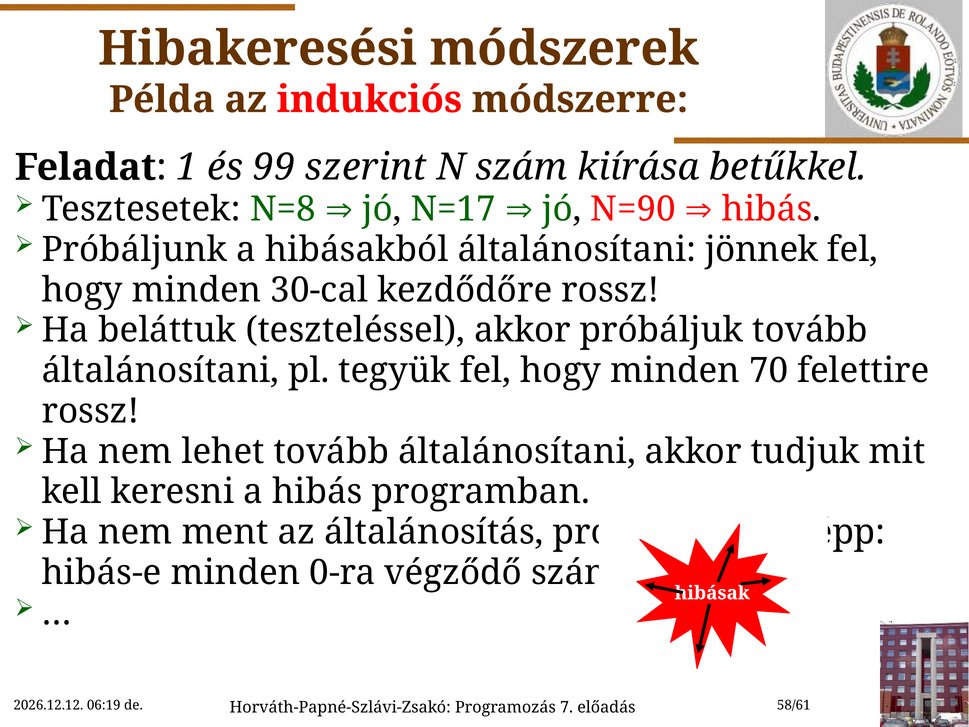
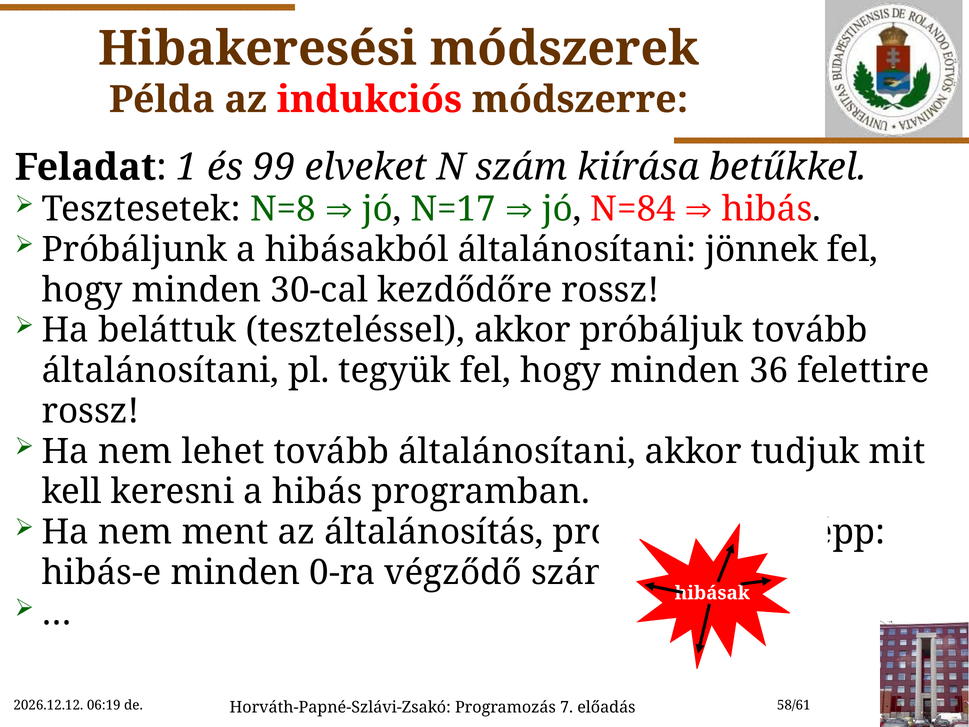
szerint: szerint -> elveket
N=90: N=90 -> N=84
70: 70 -> 36
